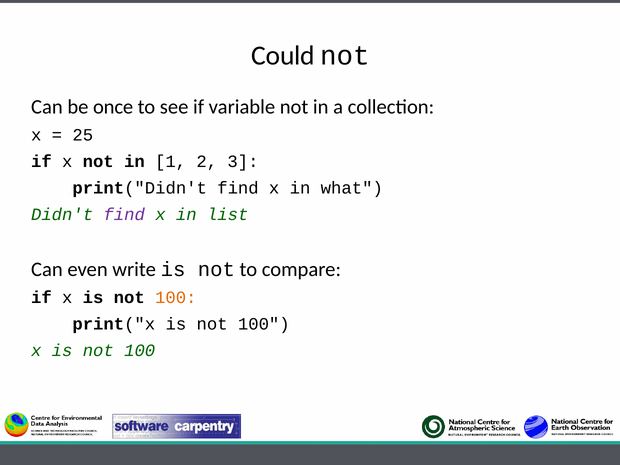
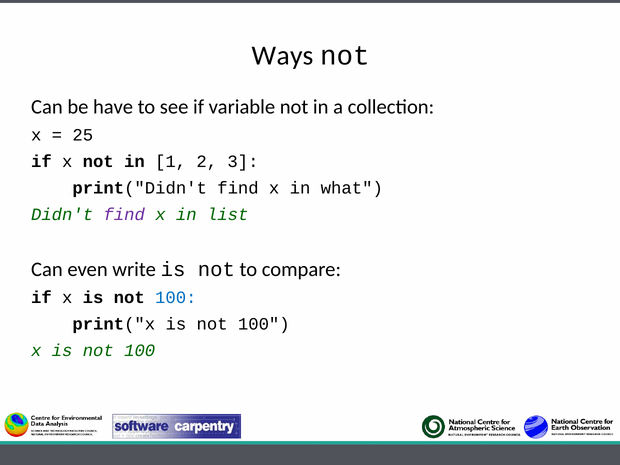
Could: Could -> Ways
once: once -> have
100 at (176, 298) colour: orange -> blue
